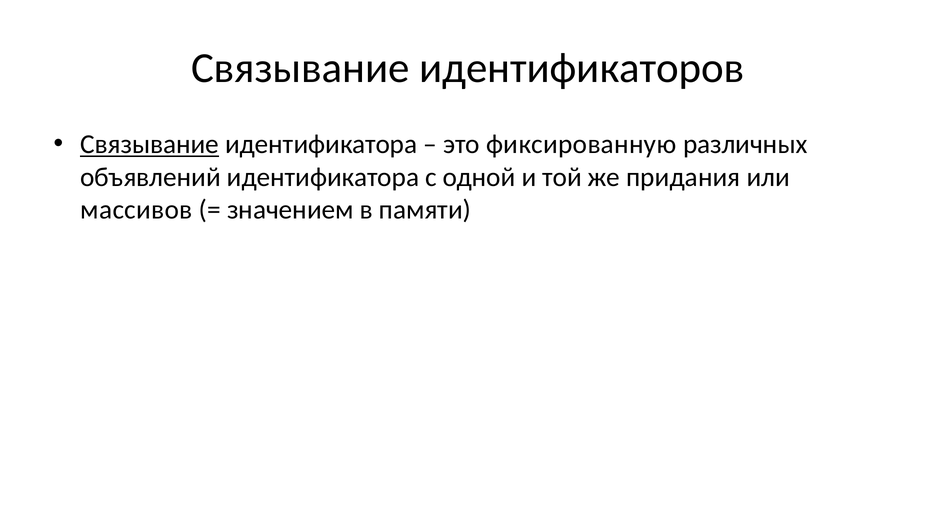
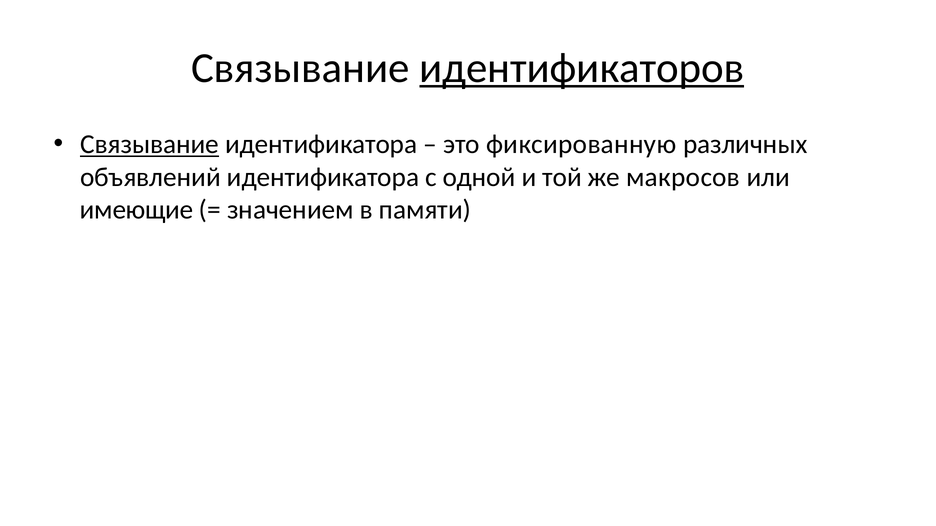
идентификаторов underline: none -> present
придания: придания -> макросов
массивов: массивов -> имеющие
